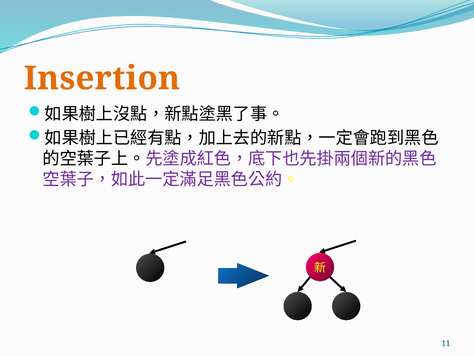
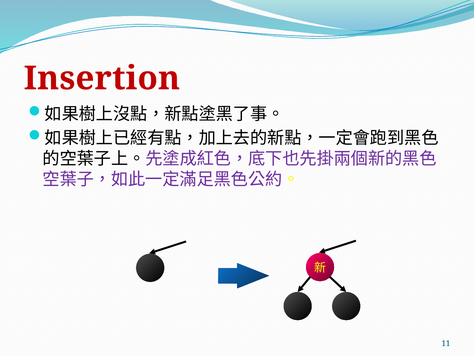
Insertion colour: orange -> red
